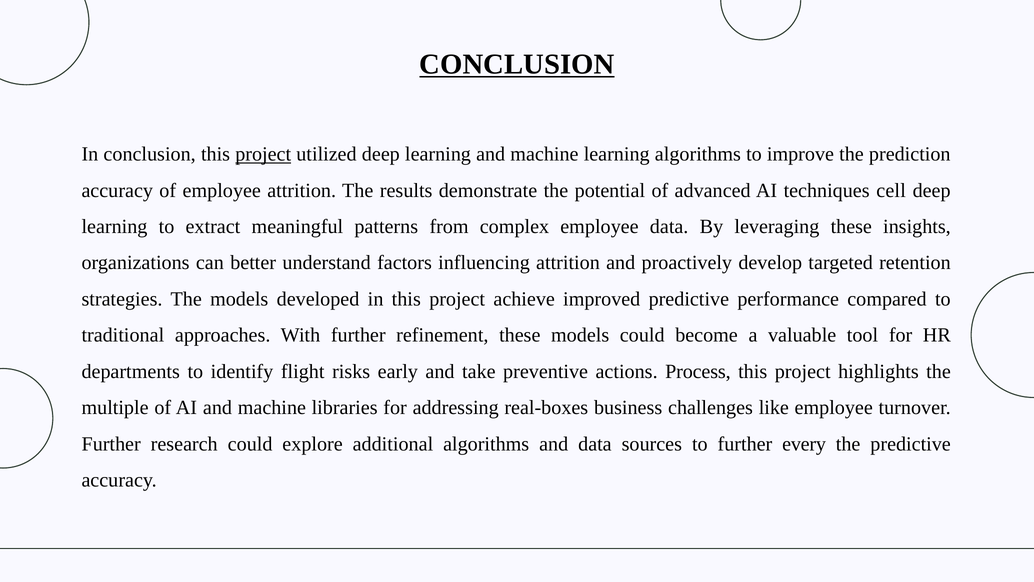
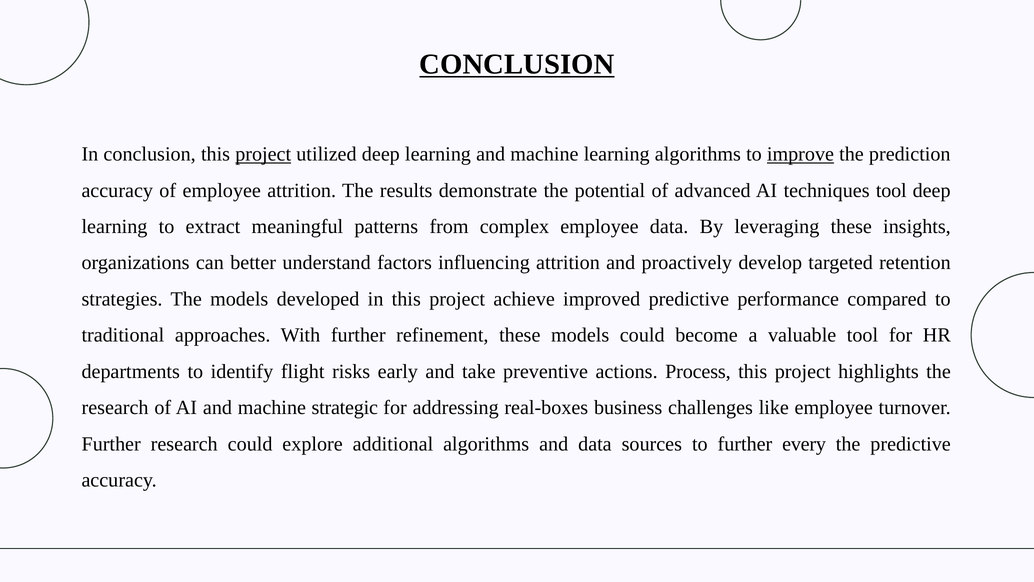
improve underline: none -> present
techniques cell: cell -> tool
multiple at (115, 407): multiple -> research
libraries: libraries -> strategic
